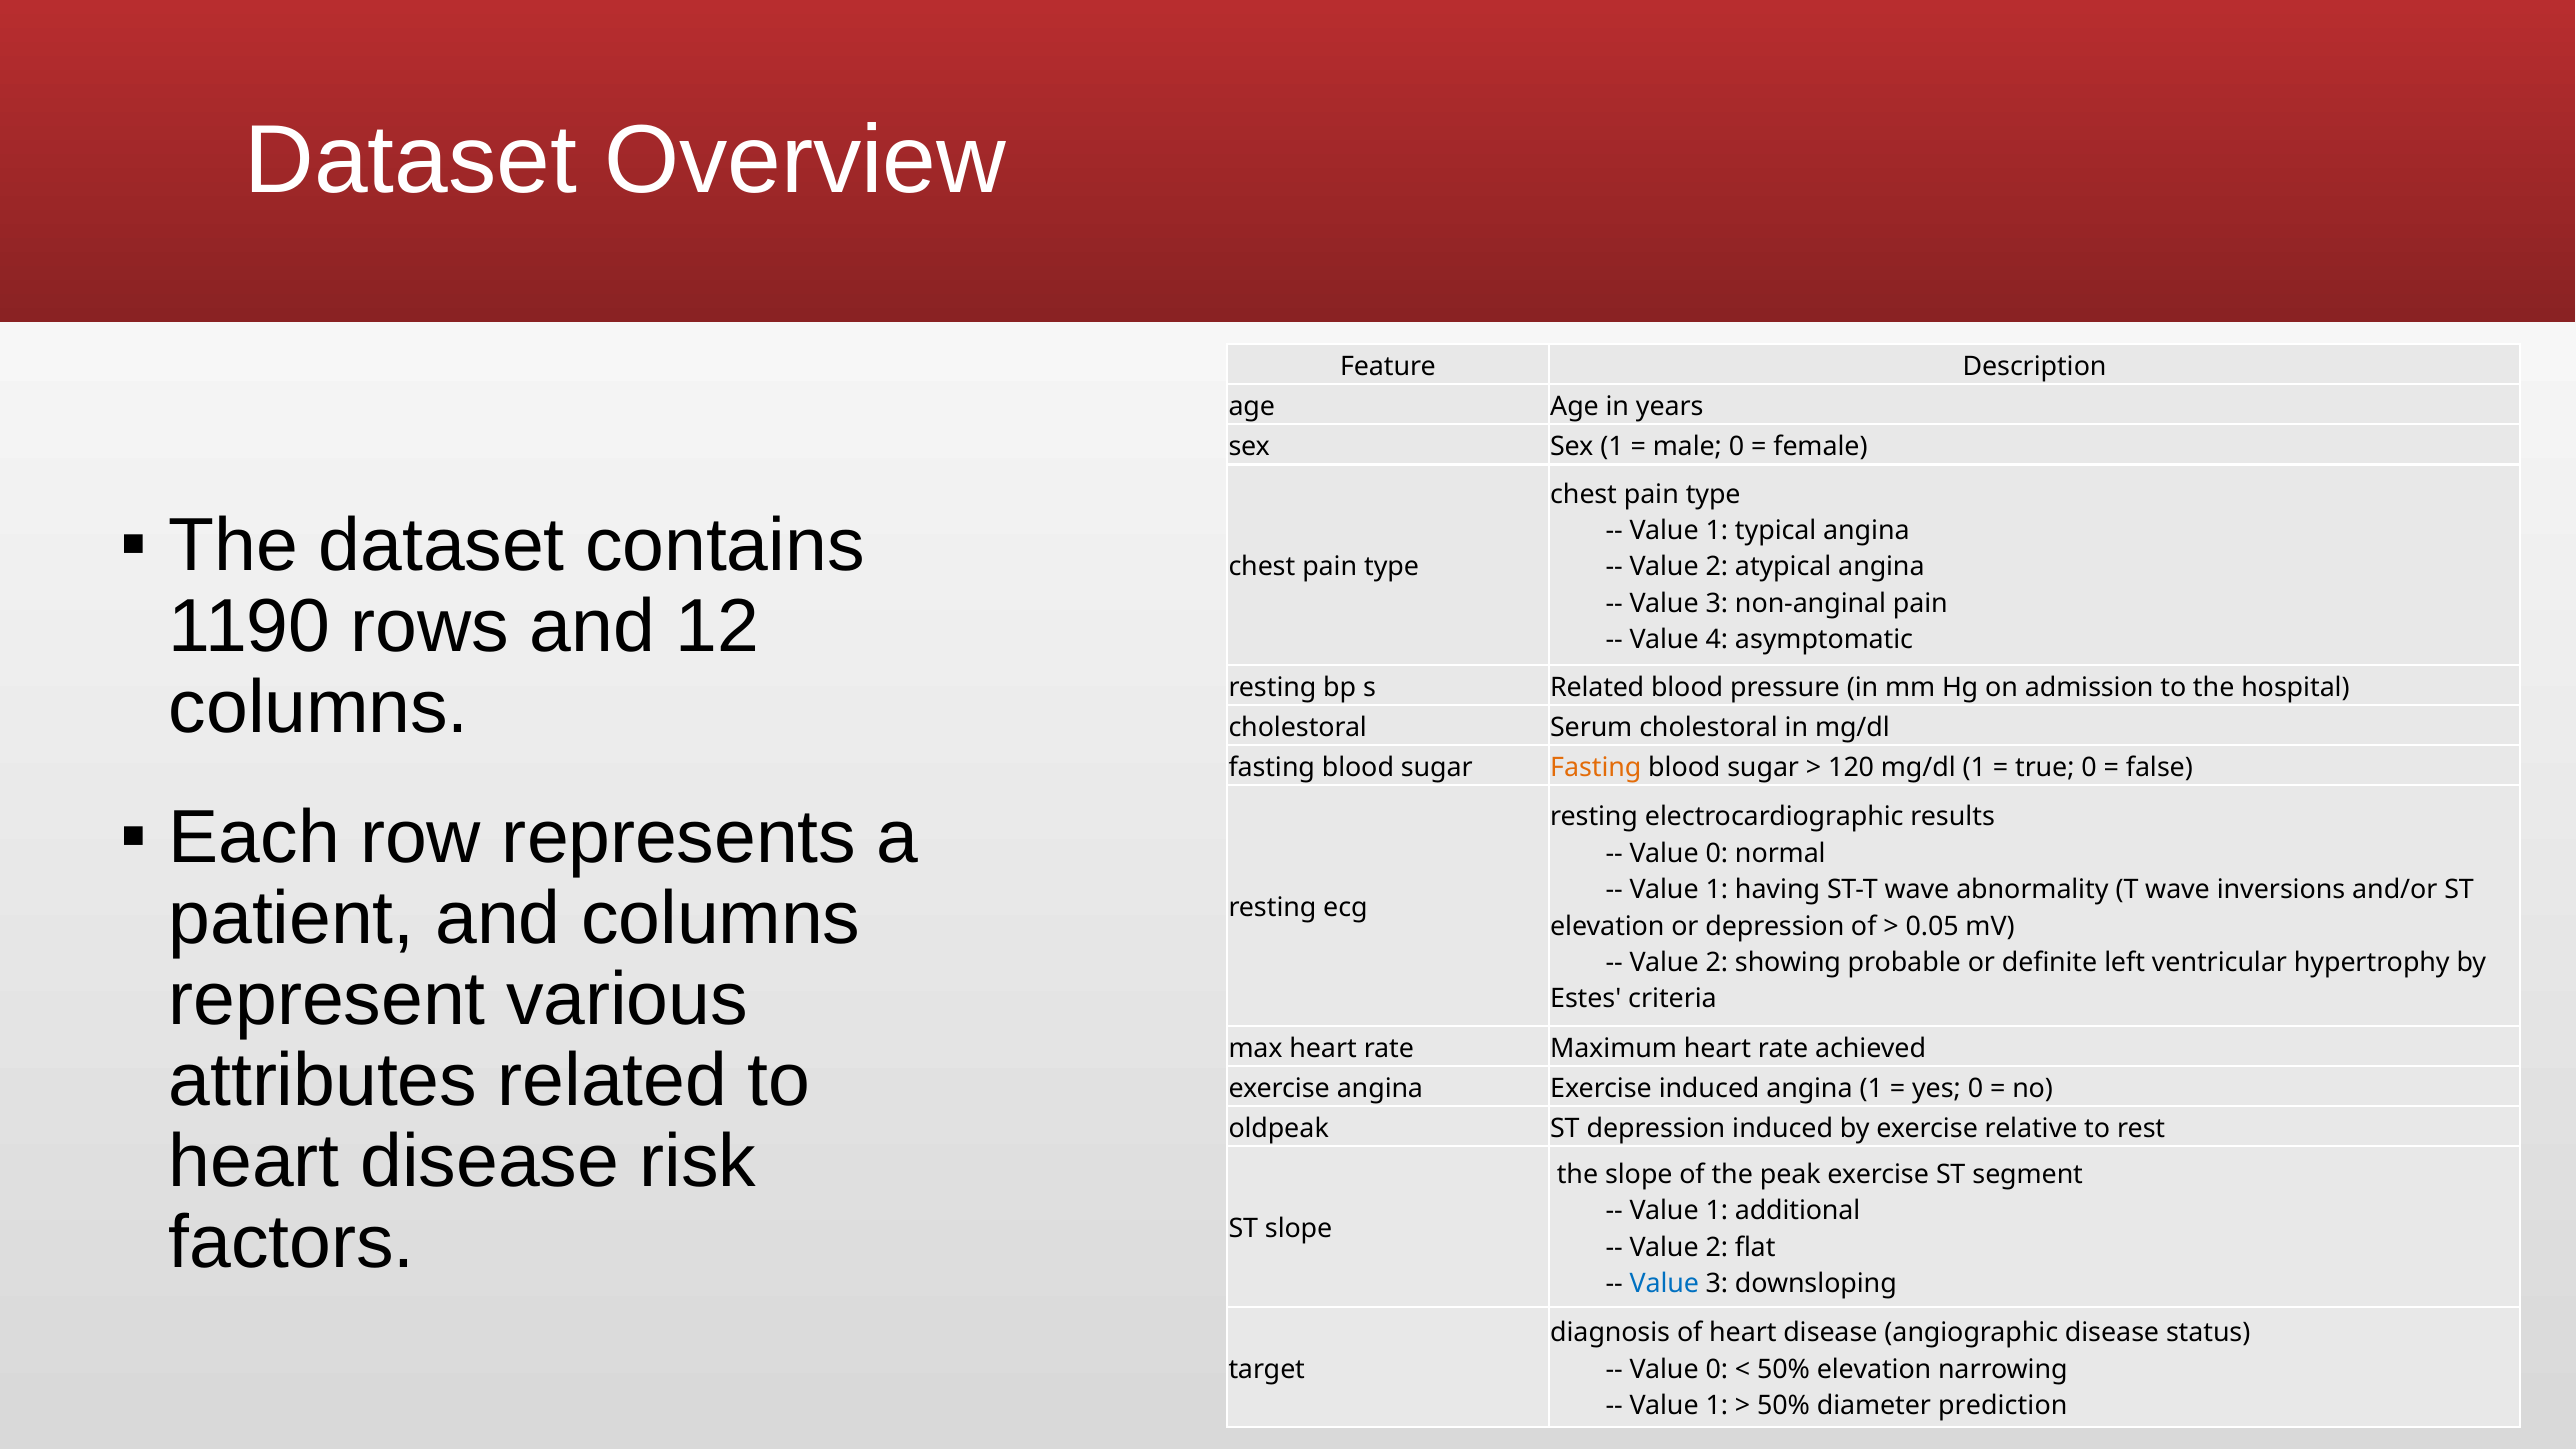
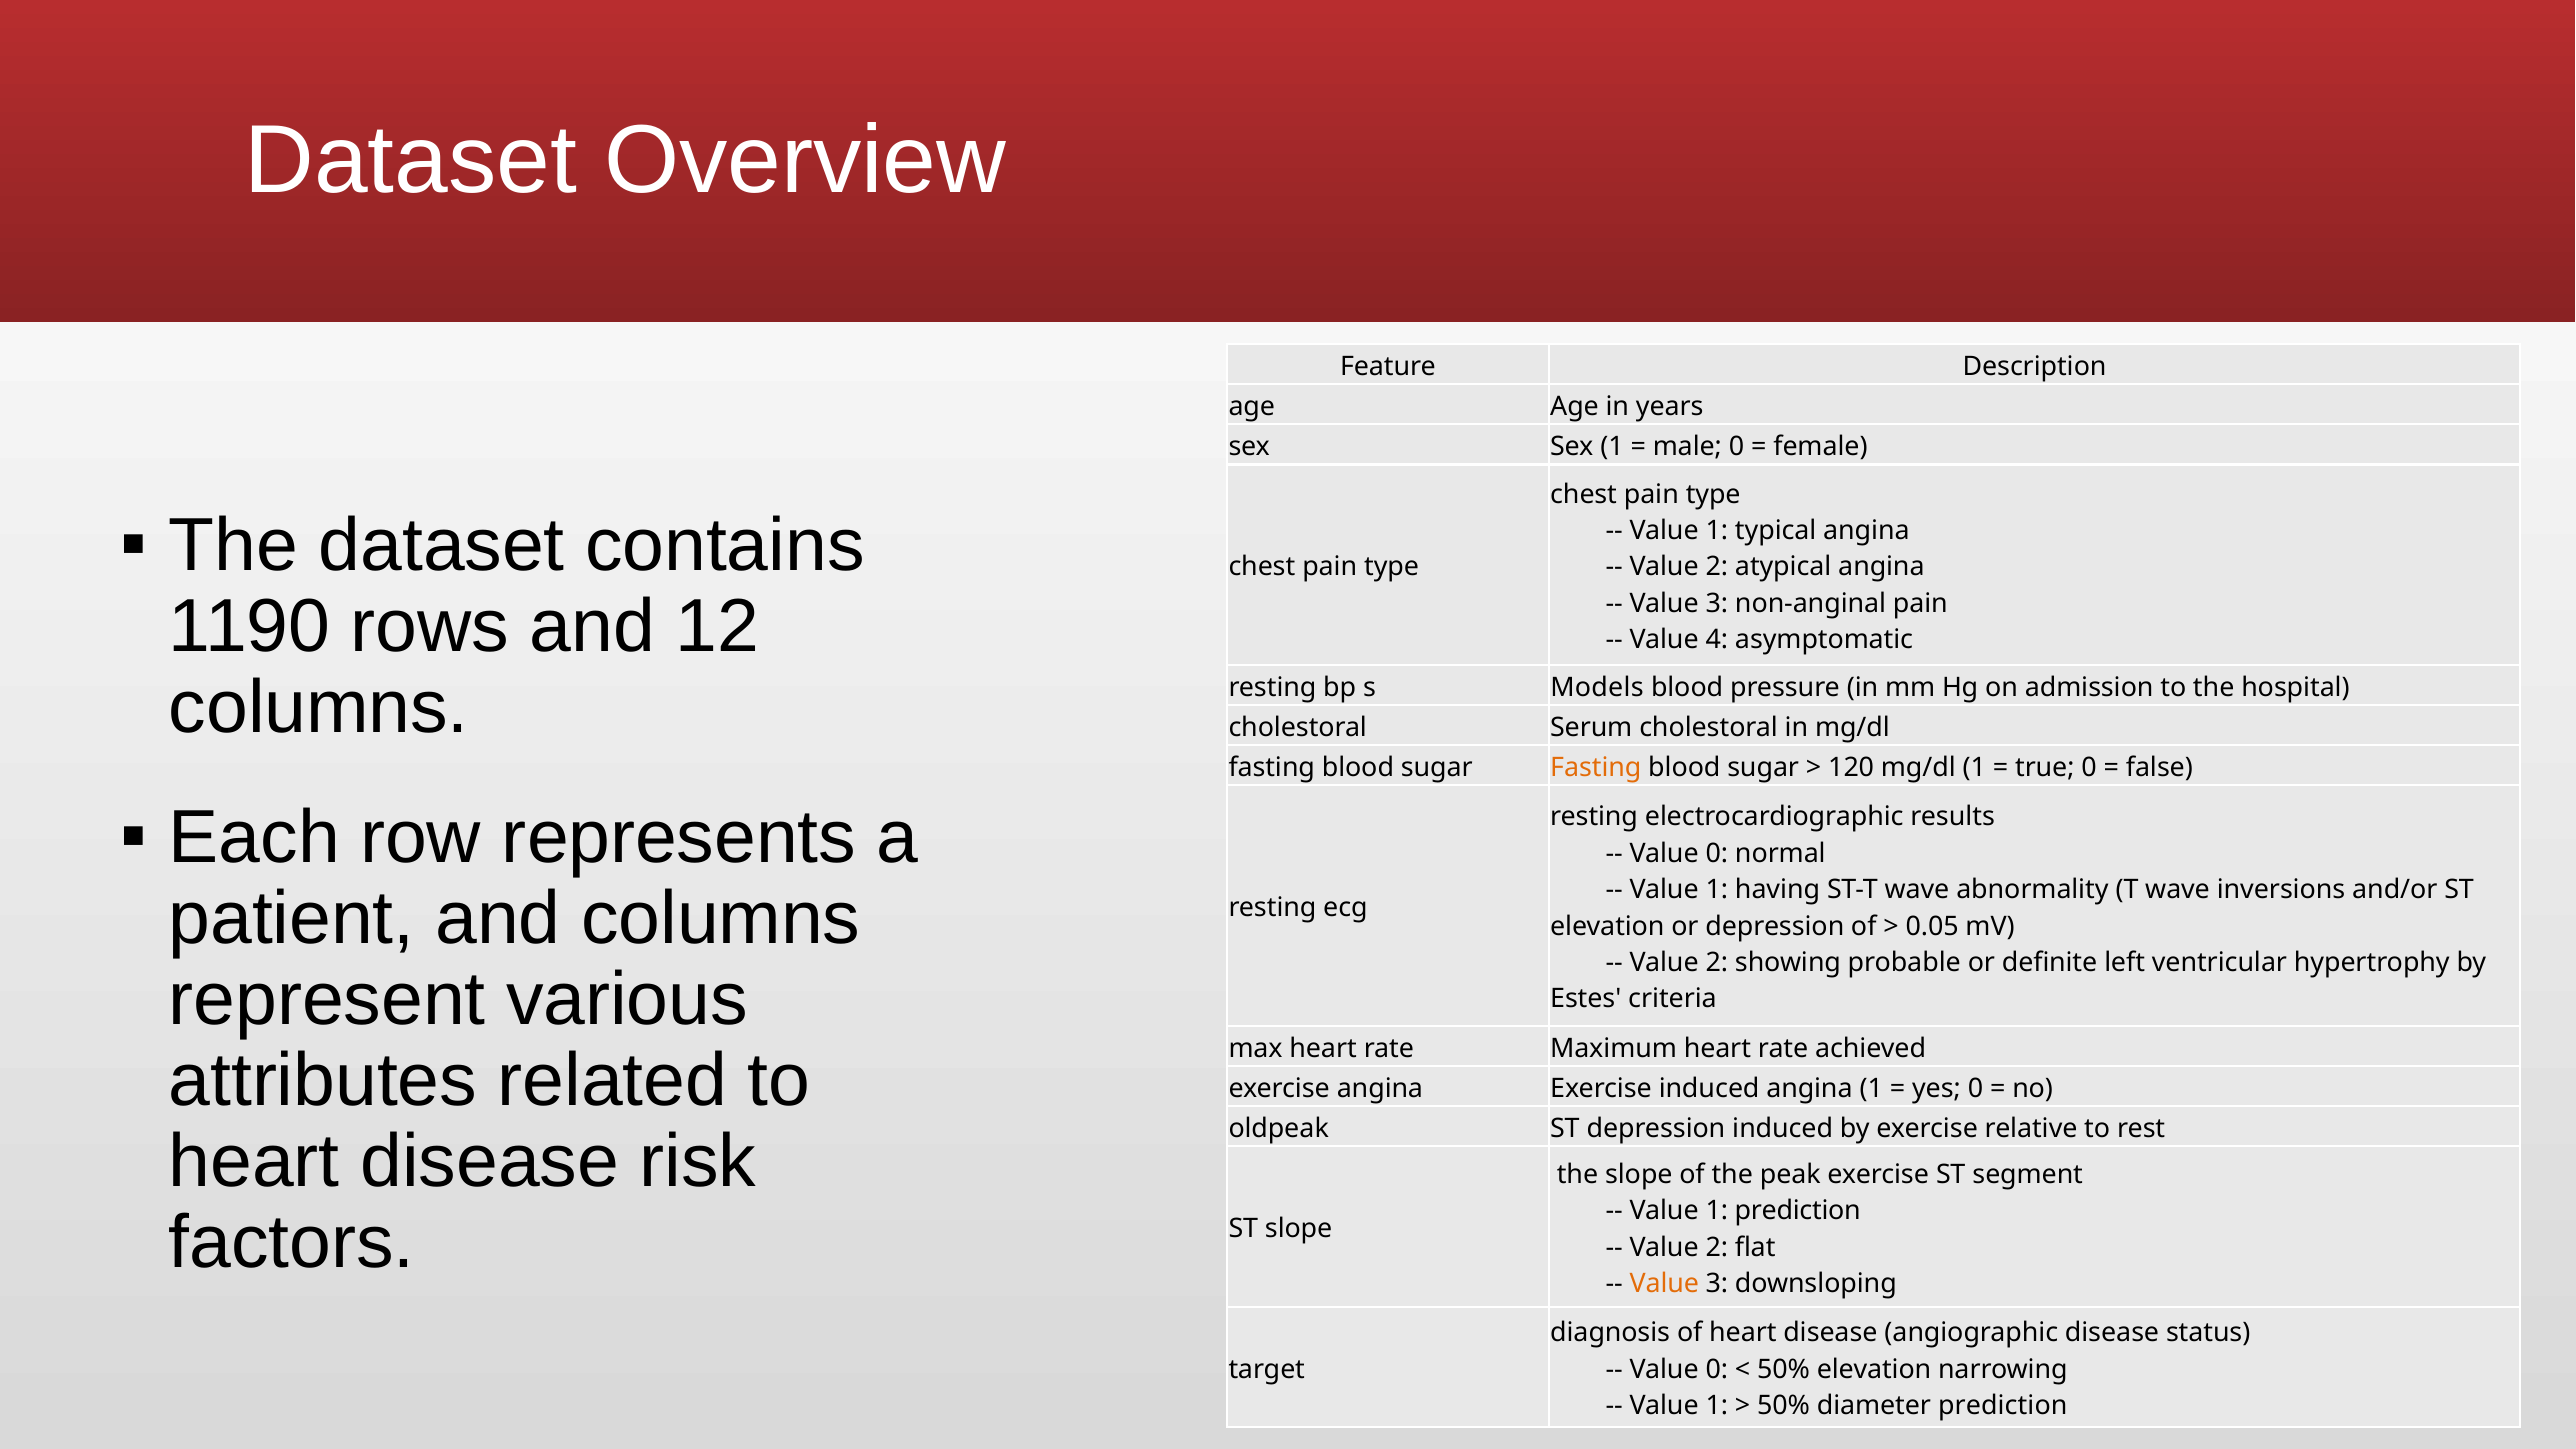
s Related: Related -> Models
1 additional: additional -> prediction
Value at (1664, 1284) colour: blue -> orange
